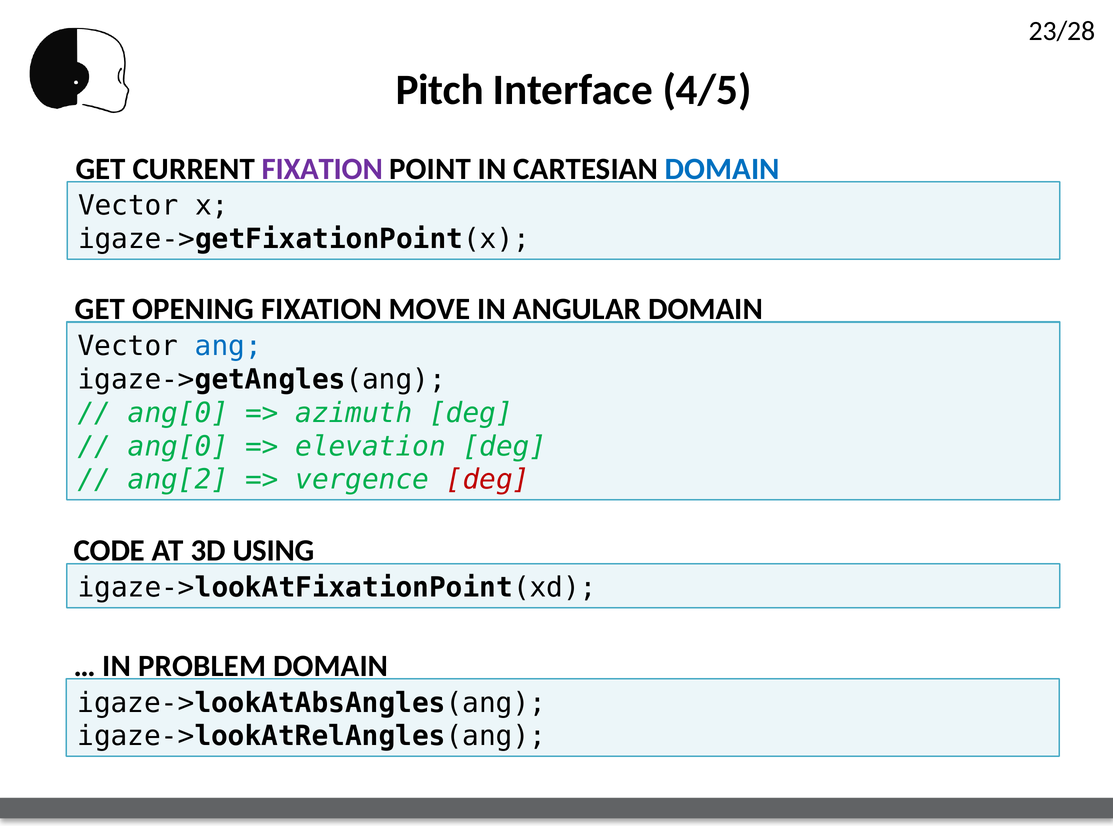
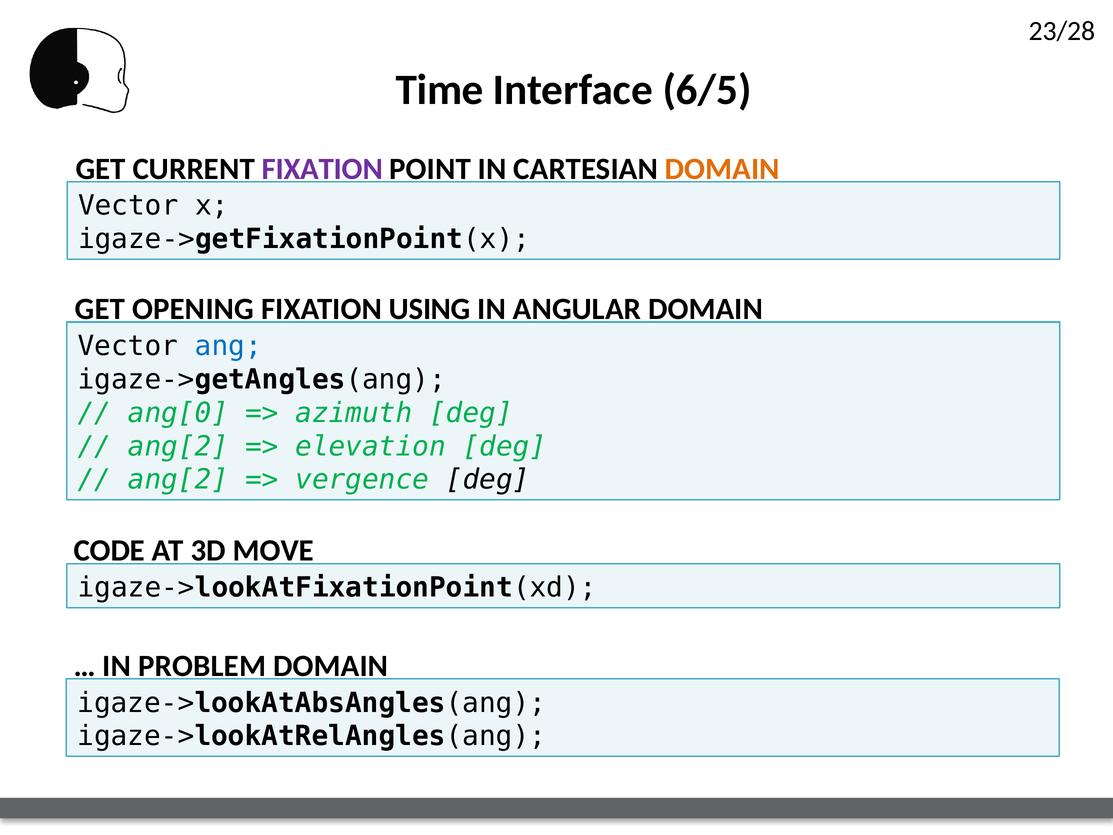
Pitch: Pitch -> Time
4/5: 4/5 -> 6/5
DOMAIN at (722, 169) colour: blue -> orange
MOVE: MOVE -> USING
ang[0 at (178, 446): ang[0 -> ang[2
deg at (488, 480) colour: red -> black
USING: USING -> MOVE
